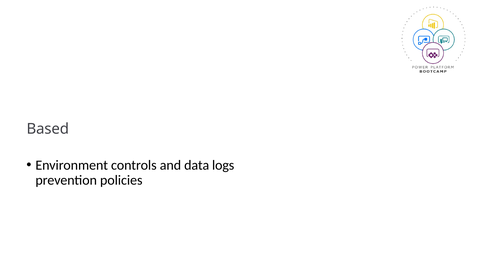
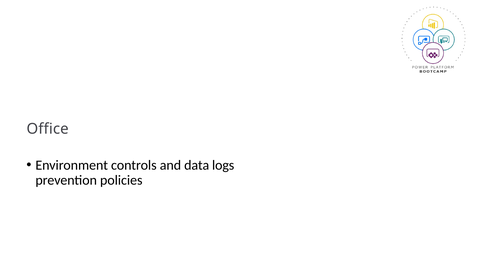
Based: Based -> Office
